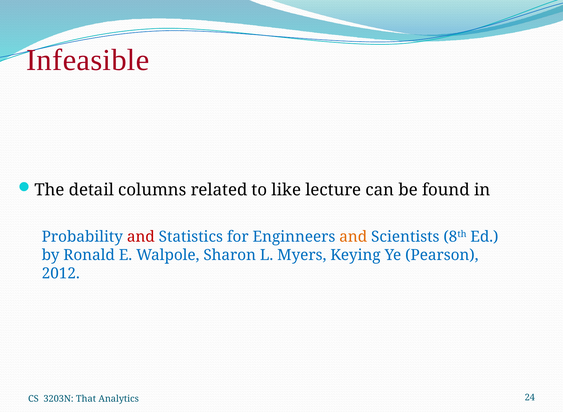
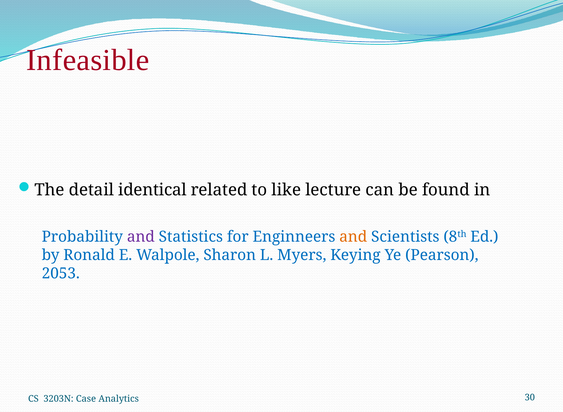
columns: columns -> identical
and at (141, 237) colour: red -> purple
2012: 2012 -> 2053
That: That -> Case
24: 24 -> 30
